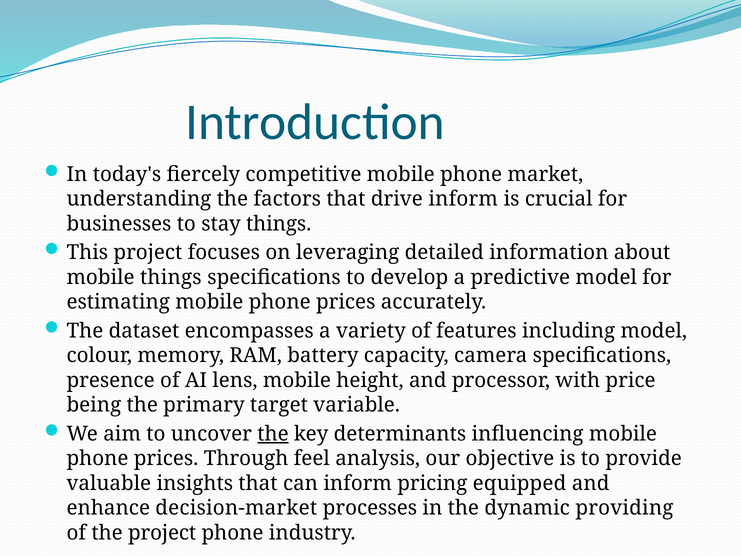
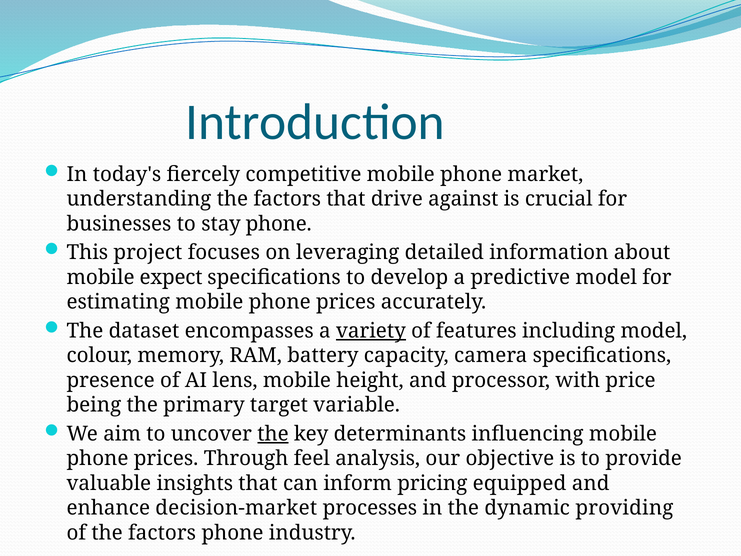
drive inform: inform -> against
stay things: things -> phone
mobile things: things -> expect
variety underline: none -> present
of the project: project -> factors
